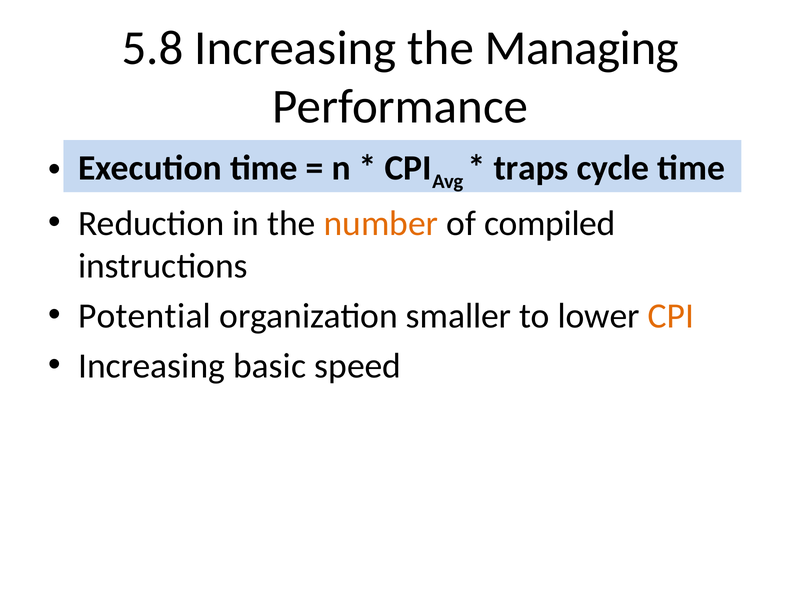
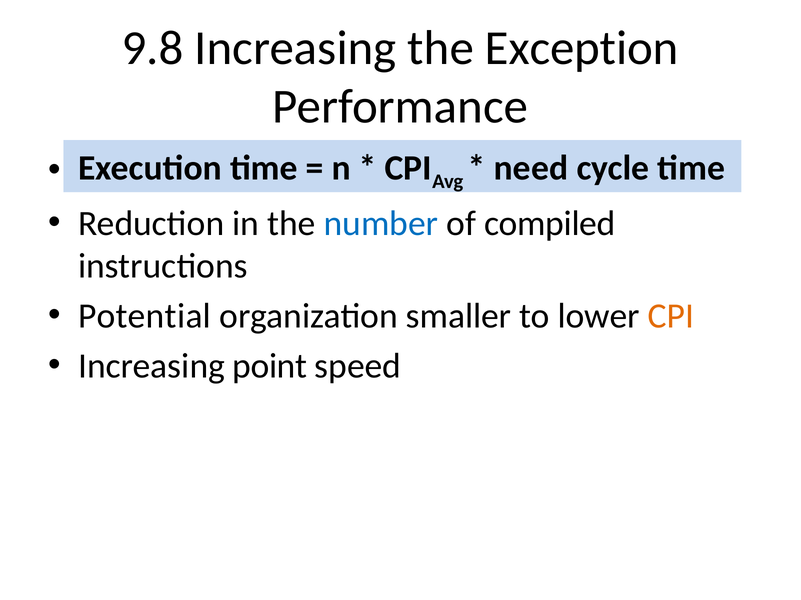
5.8: 5.8 -> 9.8
Managing: Managing -> Exception
traps: traps -> need
number colour: orange -> blue
basic: basic -> point
